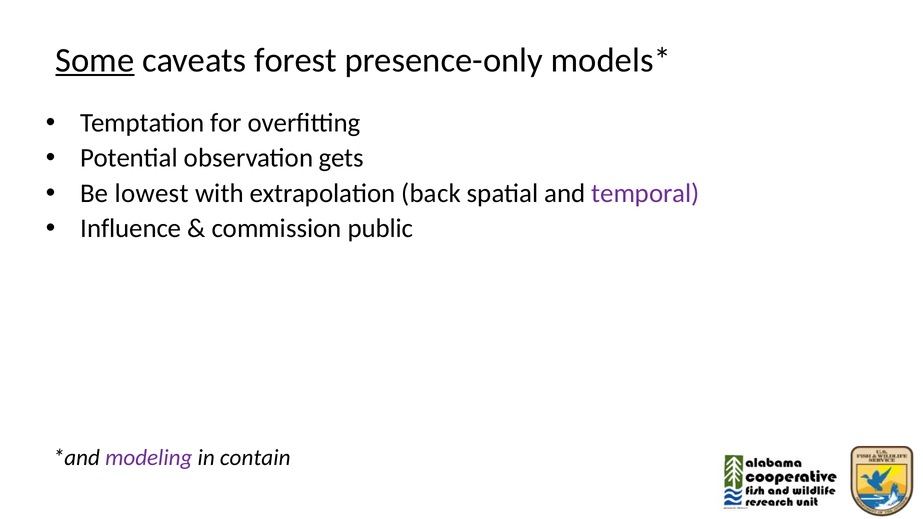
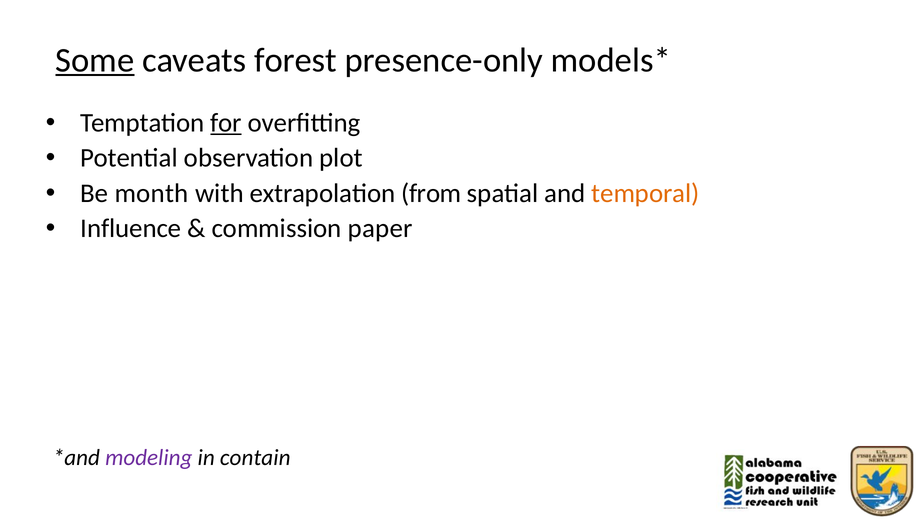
for underline: none -> present
gets: gets -> plot
lowest: lowest -> month
back: back -> from
temporal colour: purple -> orange
public: public -> paper
